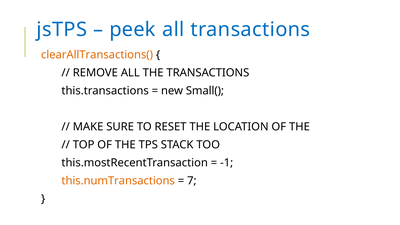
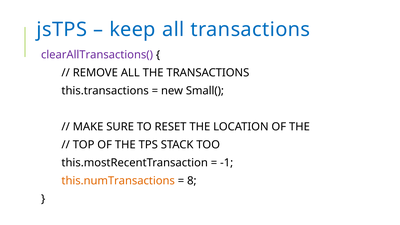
peek: peek -> keep
clearAllTransactions( colour: orange -> purple
7: 7 -> 8
